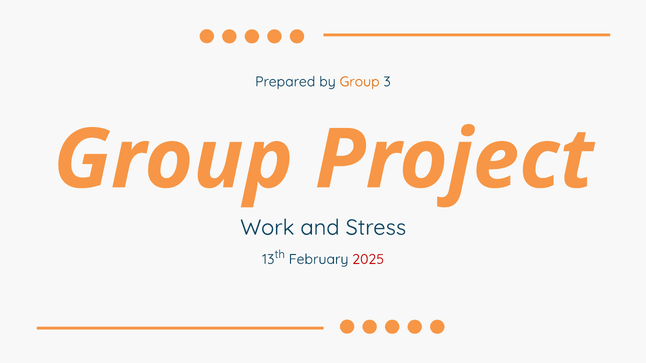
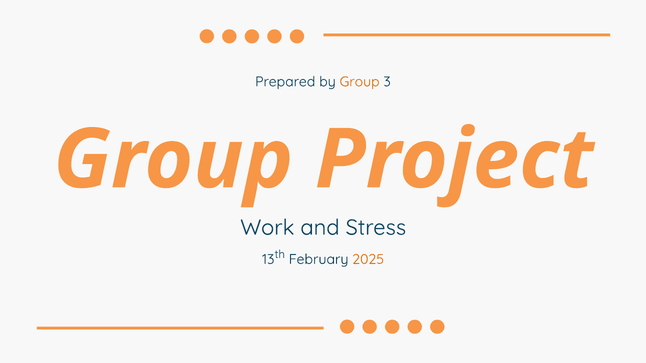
2025 colour: red -> orange
